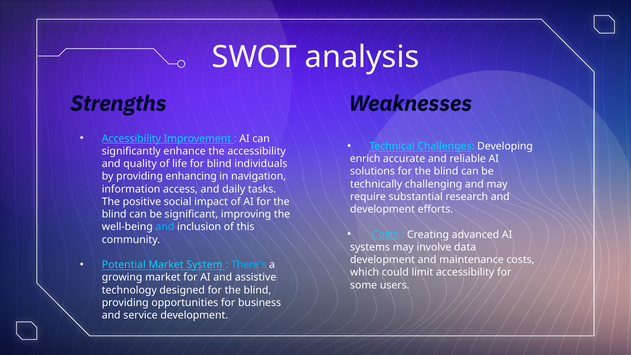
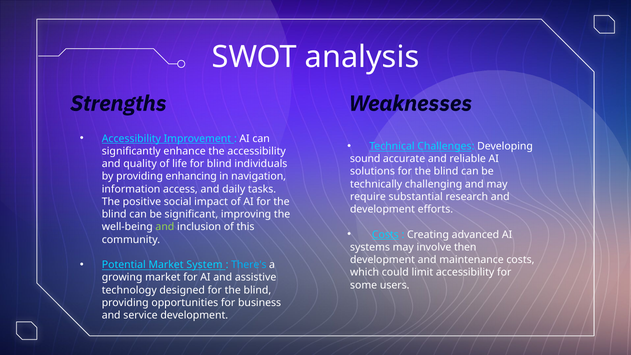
enrich: enrich -> sound
and at (165, 227) colour: light blue -> light green
data: data -> then
